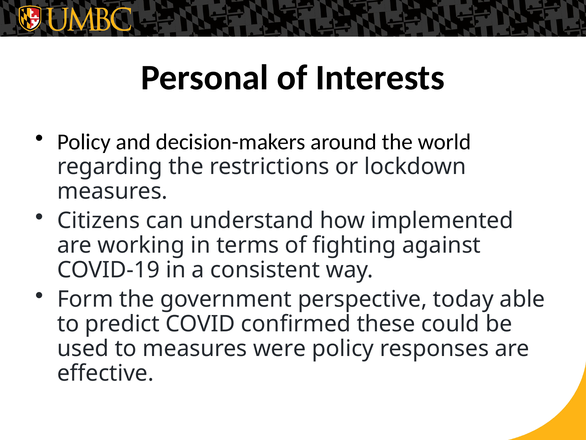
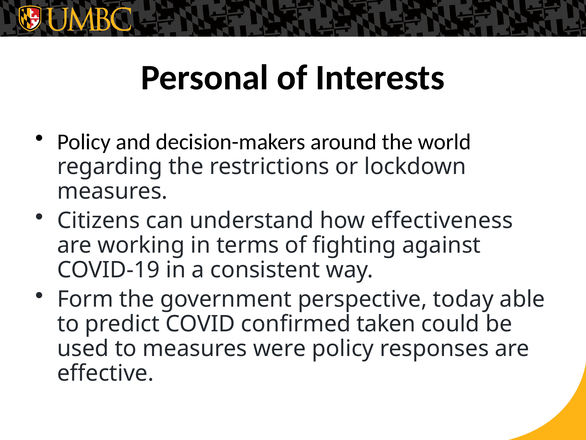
implemented: implemented -> effectiveness
these: these -> taken
